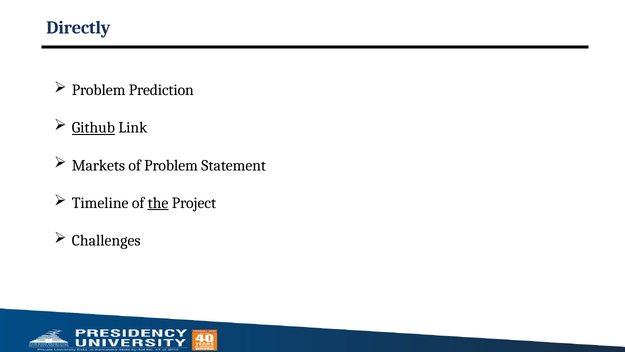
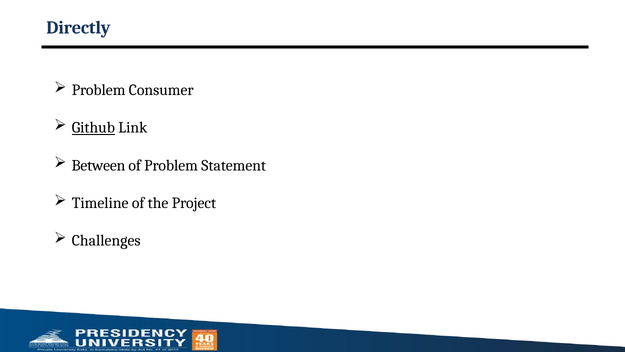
Prediction: Prediction -> Consumer
Markets: Markets -> Between
the underline: present -> none
